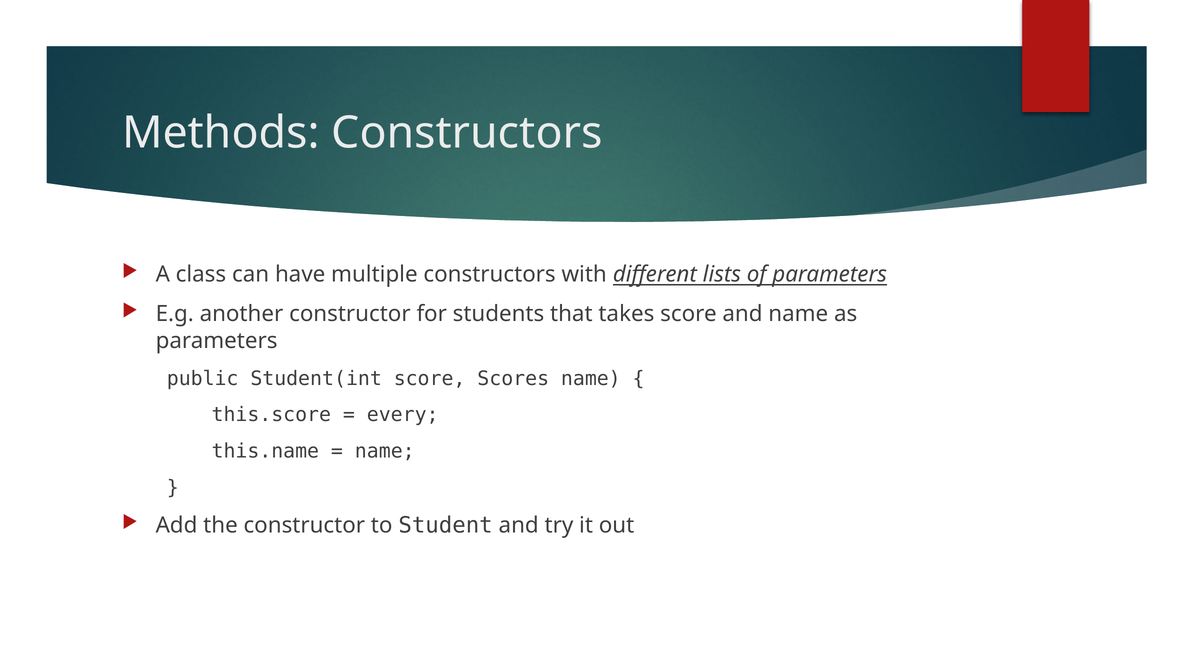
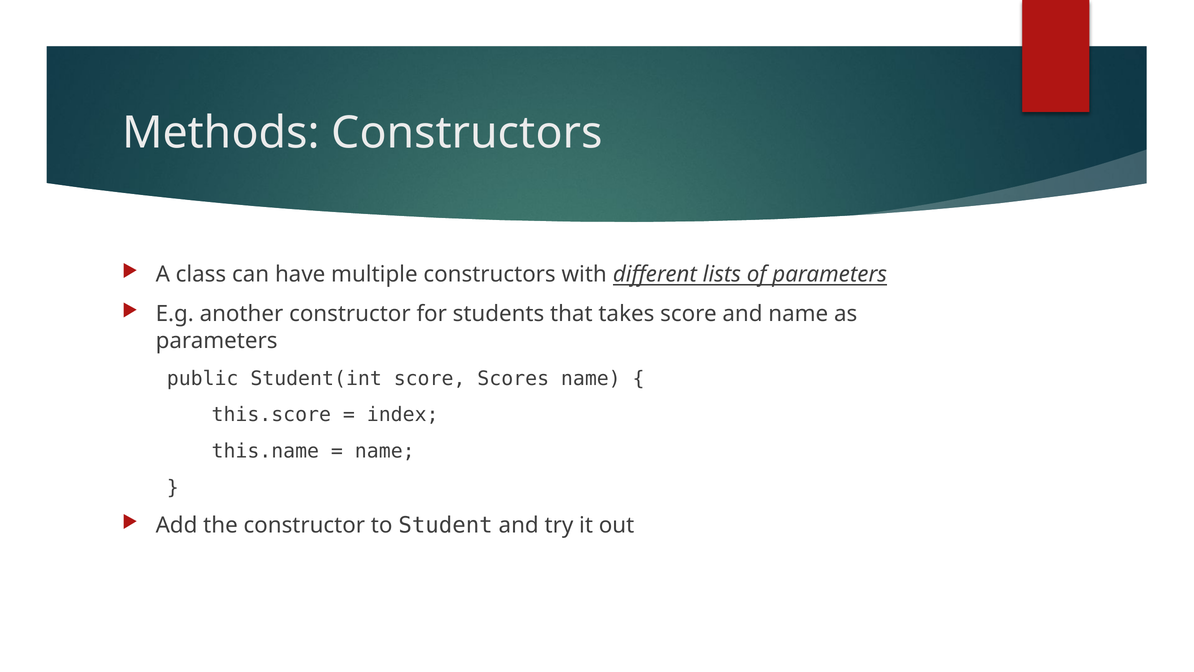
every: every -> index
